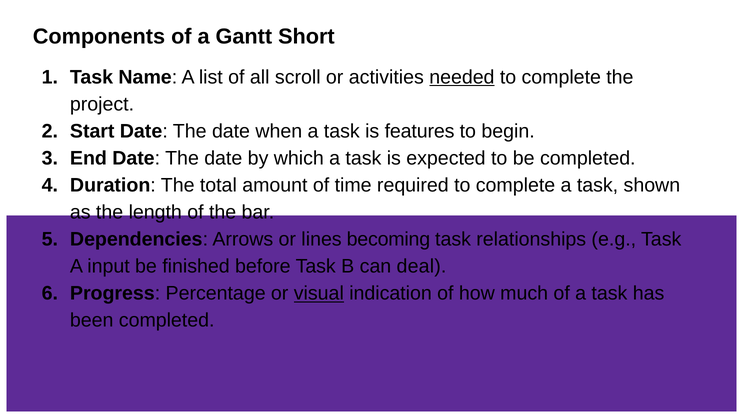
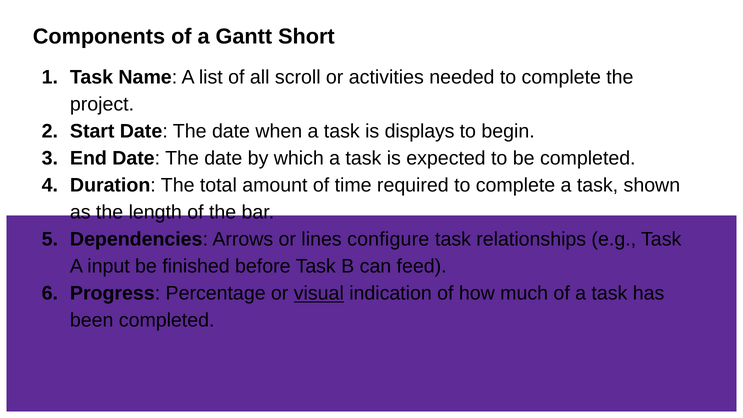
needed underline: present -> none
features: features -> displays
becoming: becoming -> configure
deal: deal -> feed
